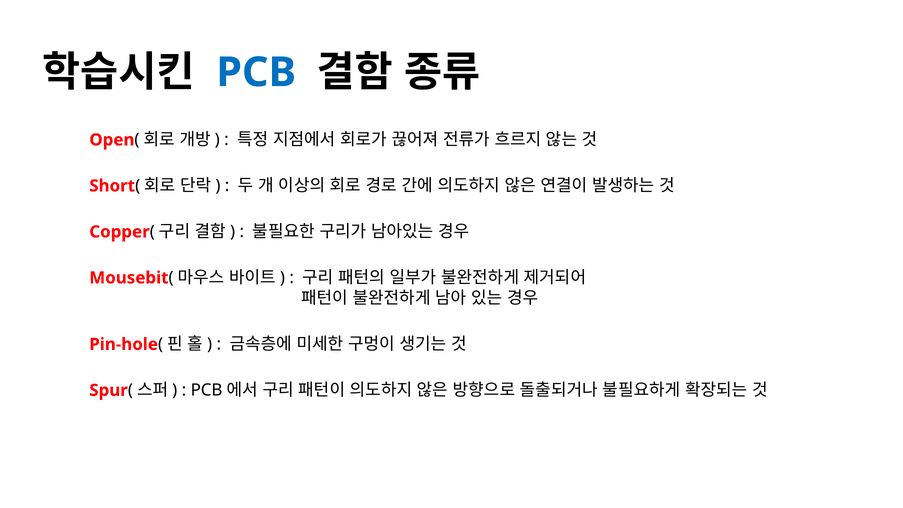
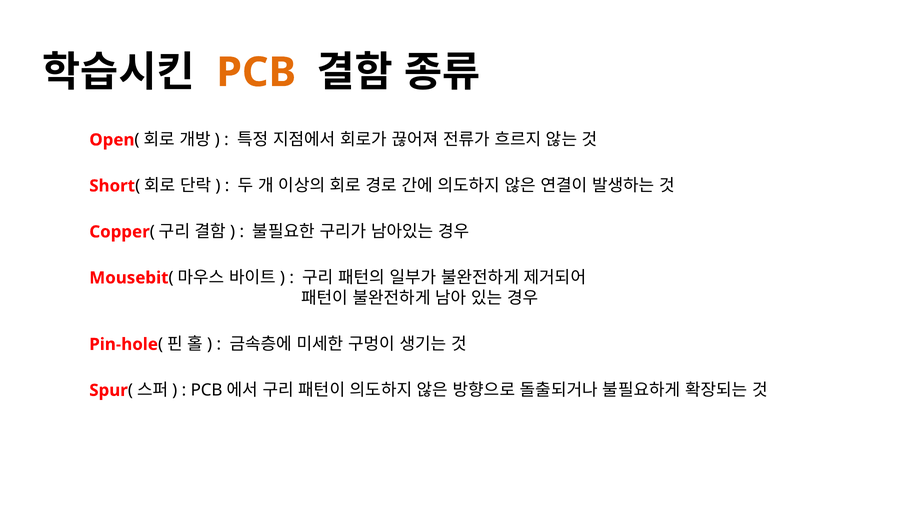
PCB colour: blue -> orange
